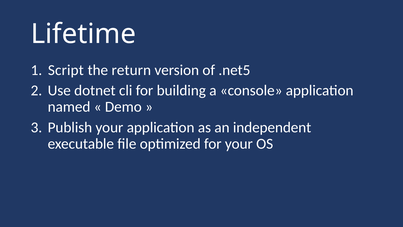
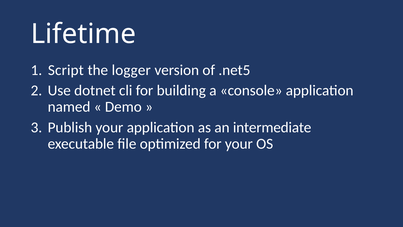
return: return -> logger
independent: independent -> intermediate
